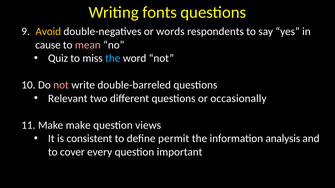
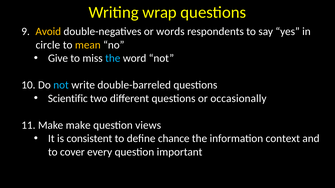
fonts: fonts -> wrap
cause: cause -> circle
mean colour: pink -> yellow
Quiz: Quiz -> Give
not at (61, 85) colour: pink -> light blue
Relevant: Relevant -> Scientific
permit: permit -> chance
analysis: analysis -> context
